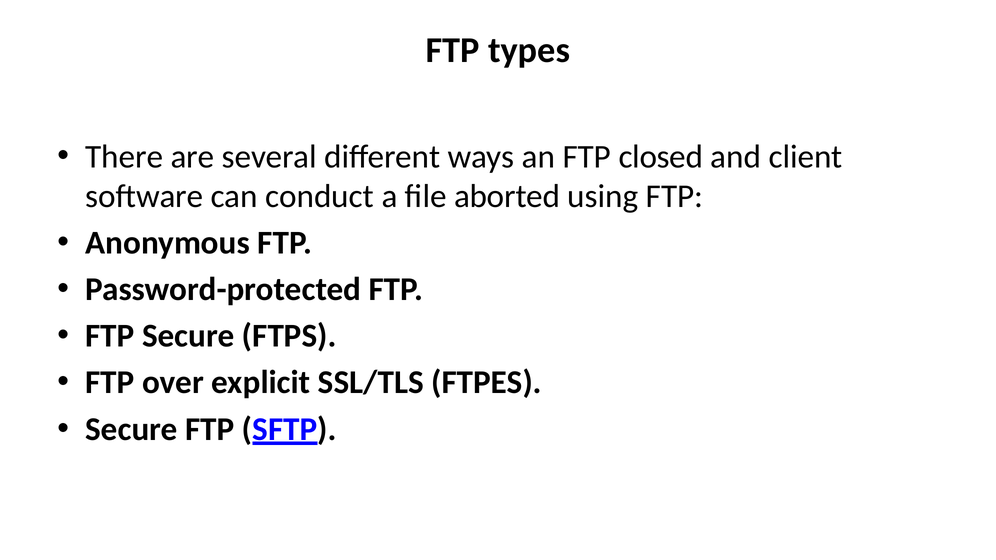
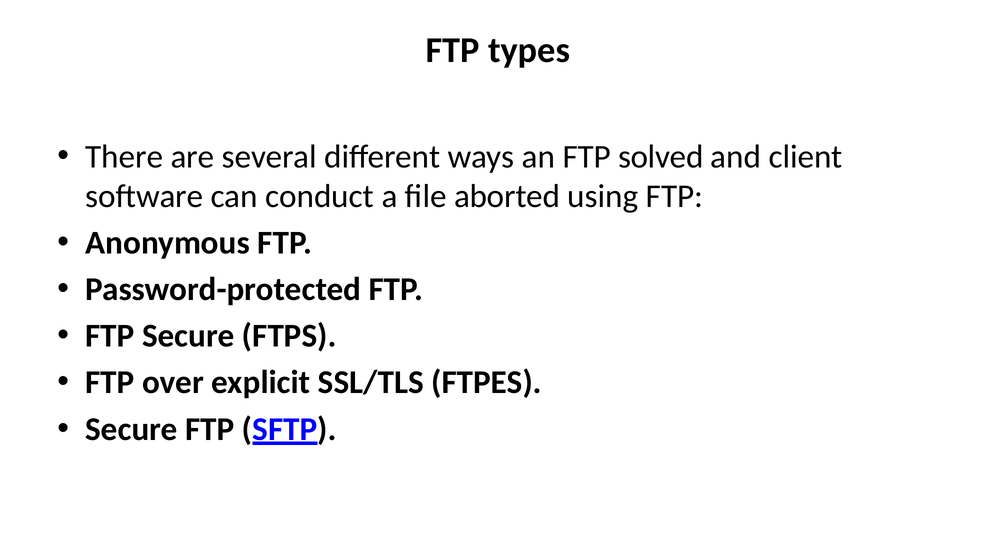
closed: closed -> solved
